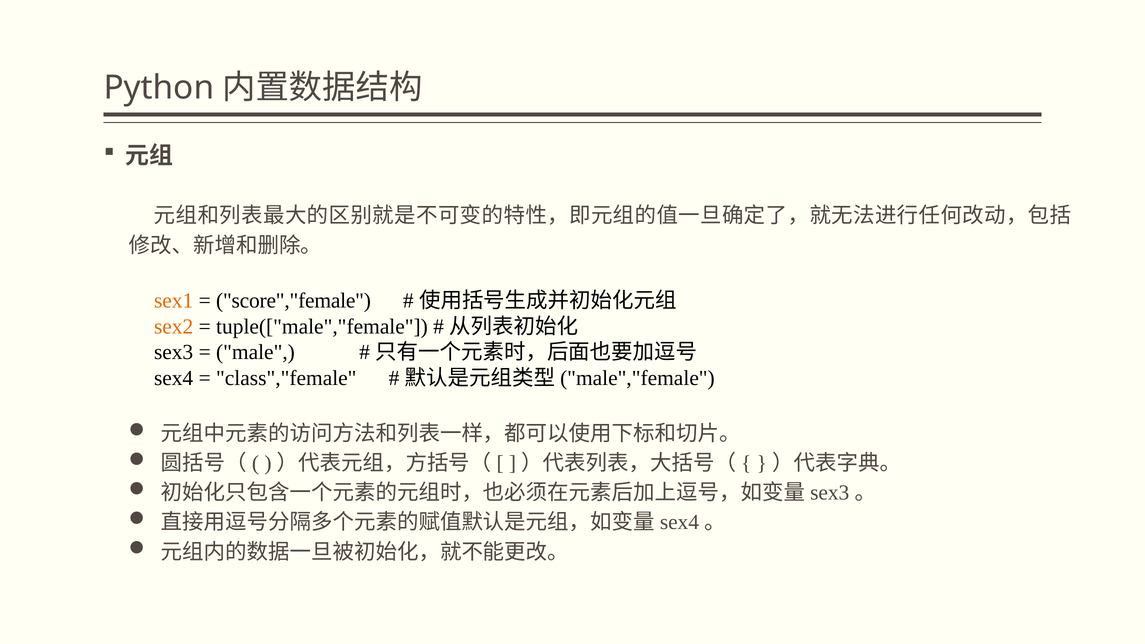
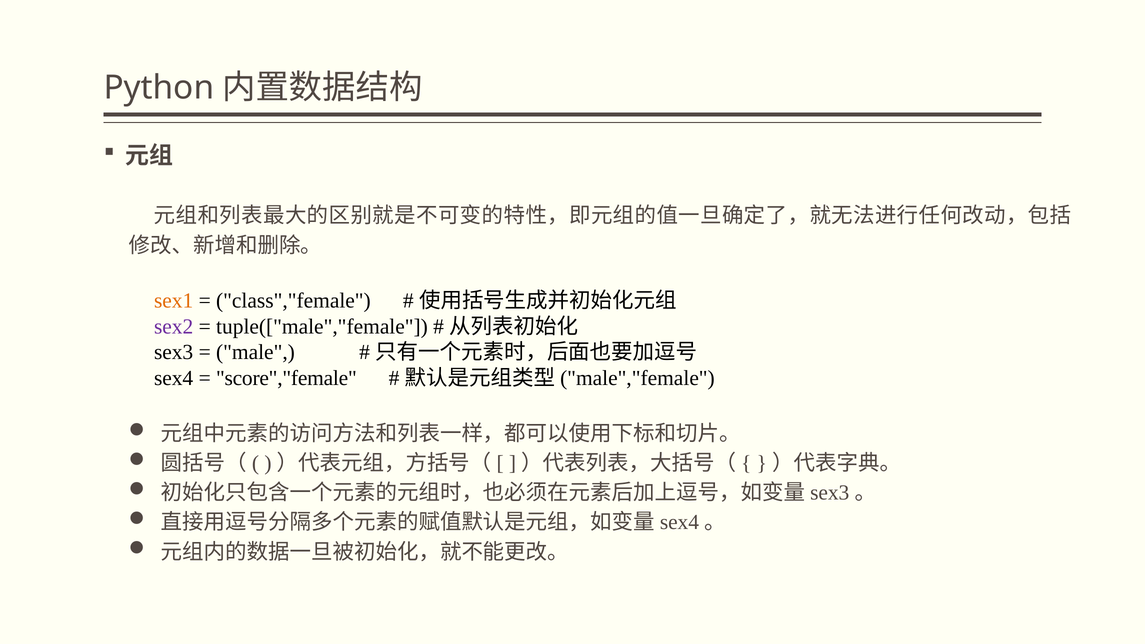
score","female: score","female -> class","female
sex2 colour: orange -> purple
class","female: class","female -> score","female
